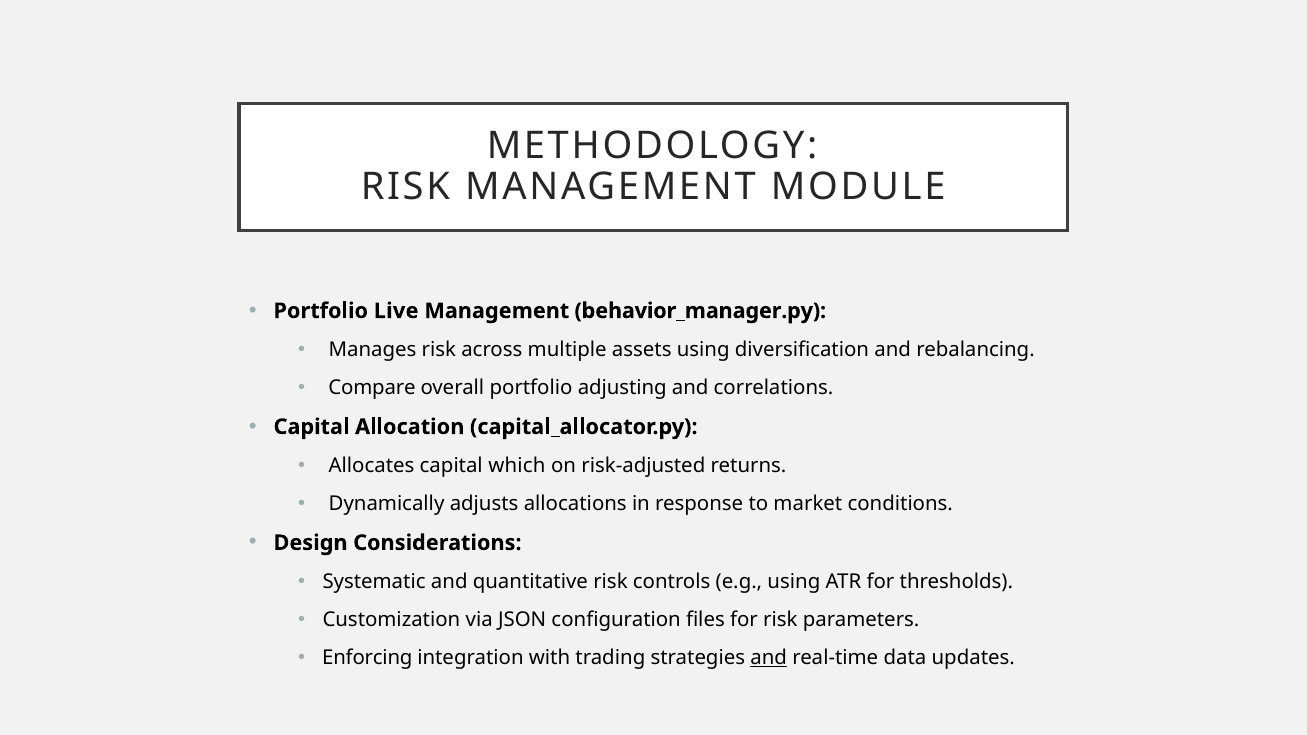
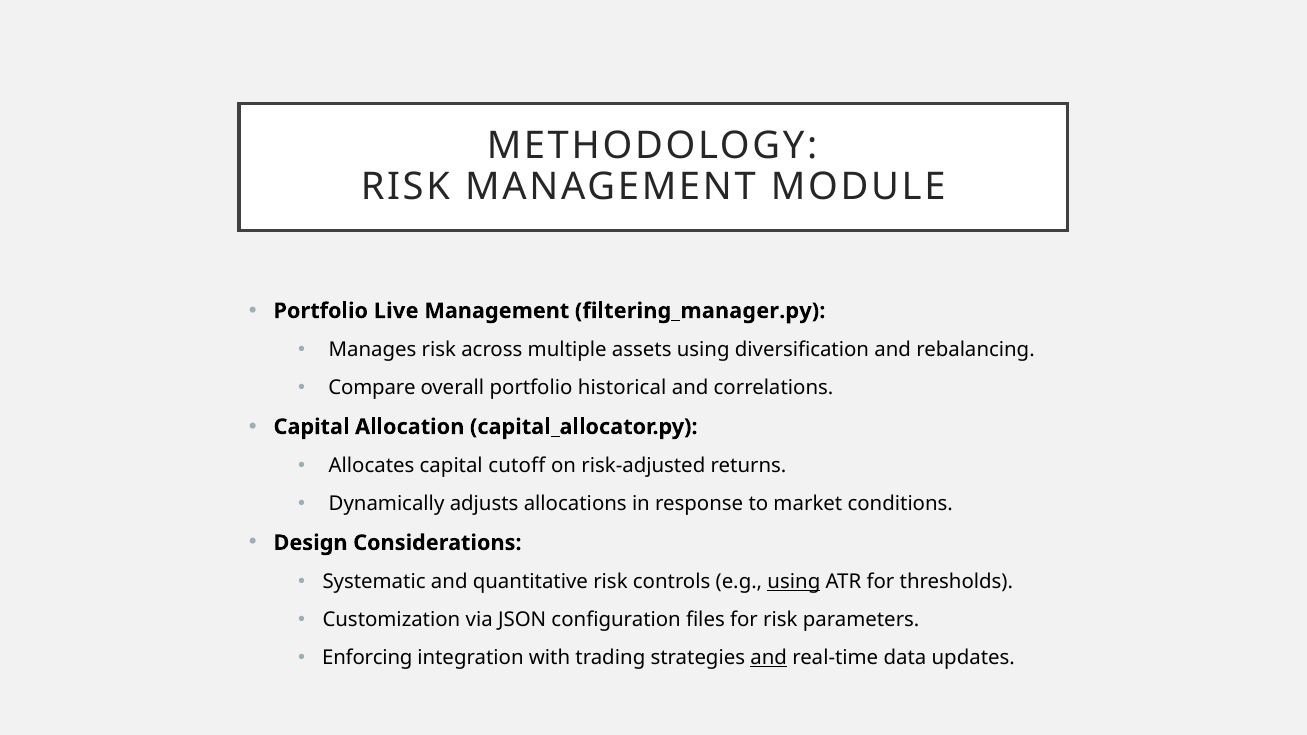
behavior_manager.py: behavior_manager.py -> filtering_manager.py
adjusting: adjusting -> historical
which: which -> cutoff
using at (794, 582) underline: none -> present
